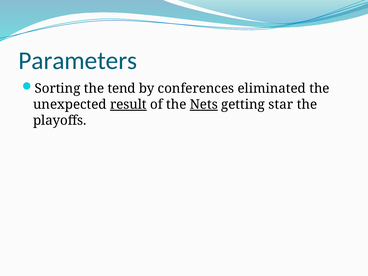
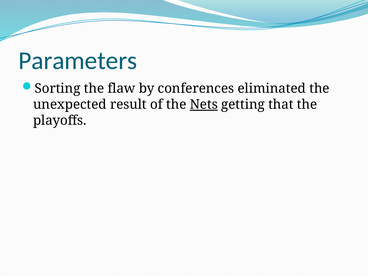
tend: tend -> flaw
result underline: present -> none
star: star -> that
